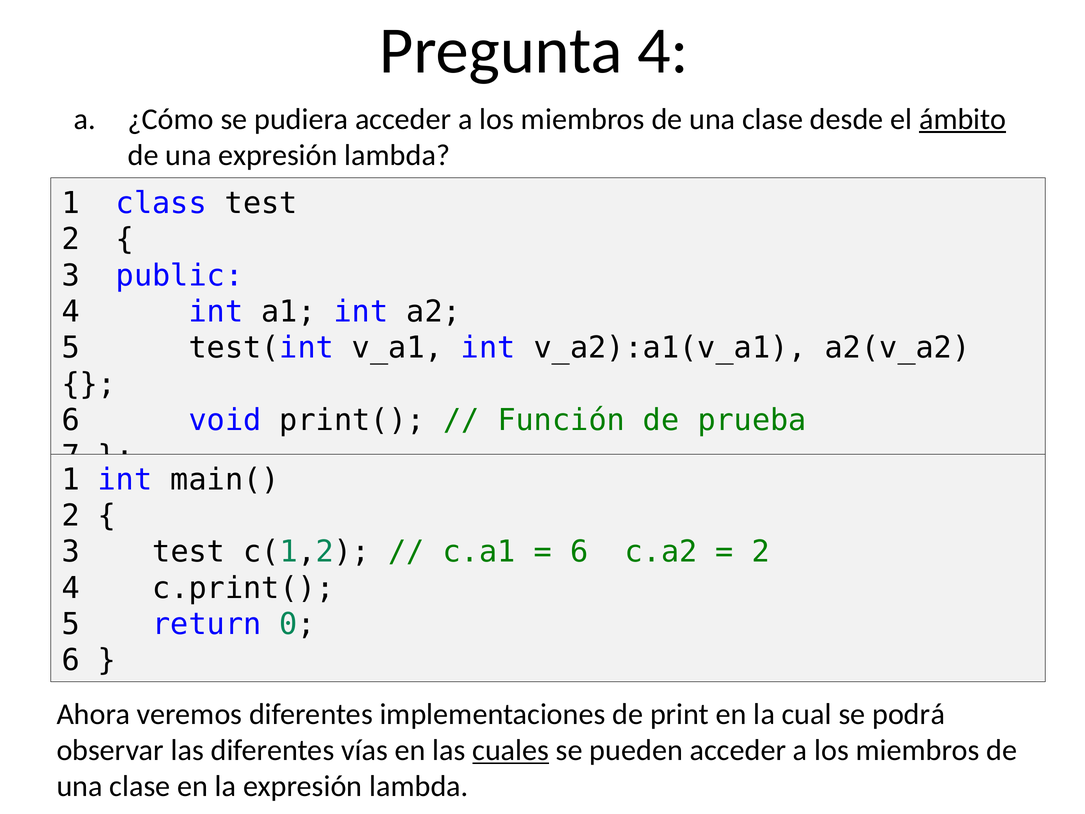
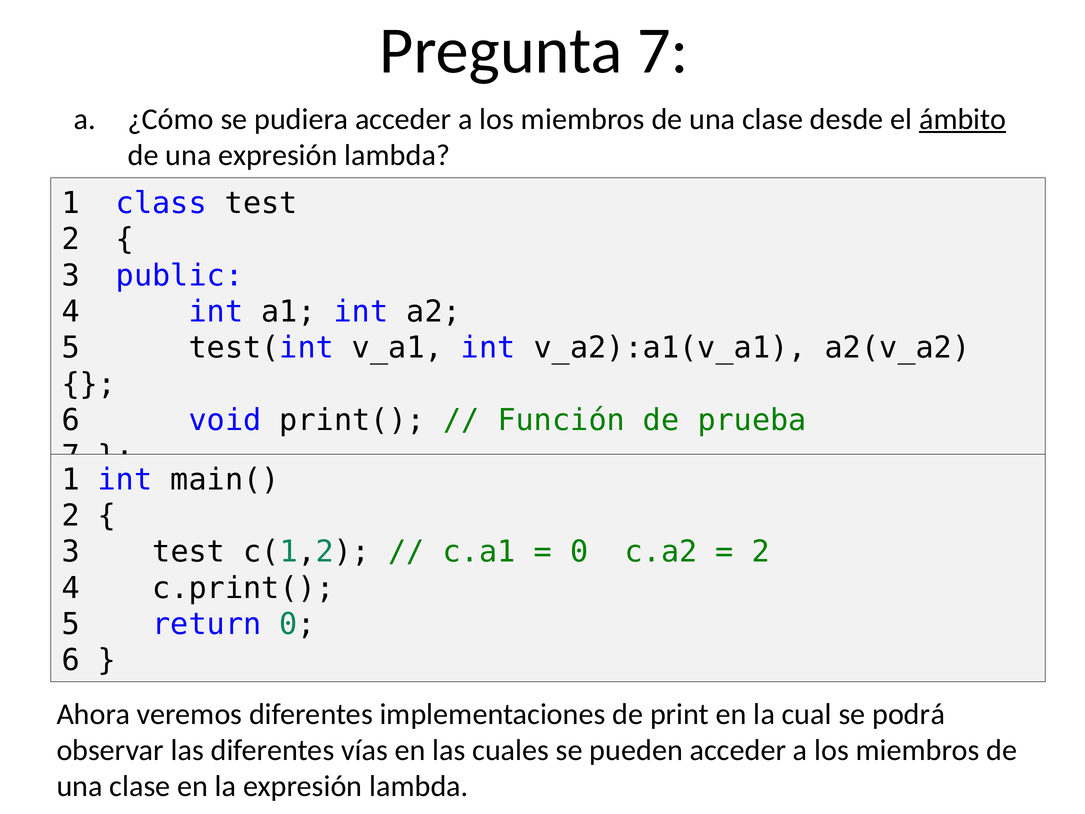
Pregunta 4: 4 -> 7
6 at (579, 552): 6 -> 0
cuales underline: present -> none
